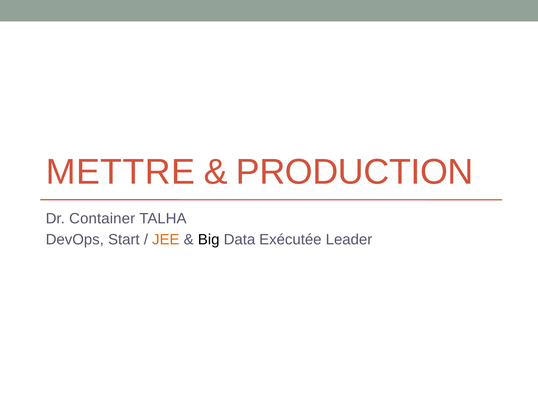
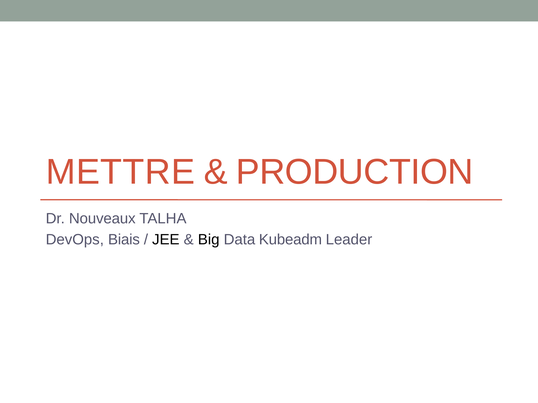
Container: Container -> Nouveaux
Start: Start -> Biais
JEE colour: orange -> black
Exécutée: Exécutée -> Kubeadm
